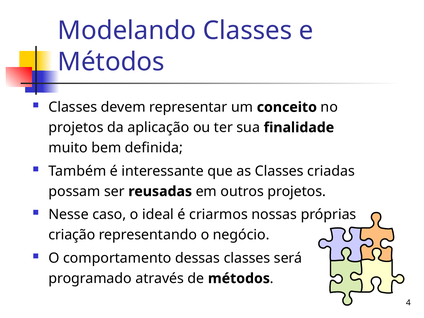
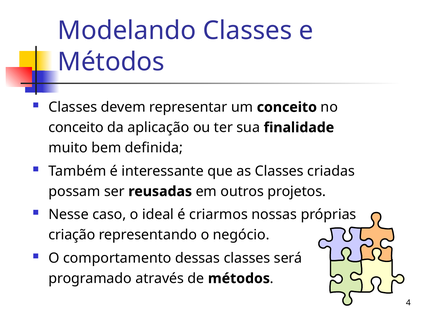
projetos at (76, 128): projetos -> conceito
